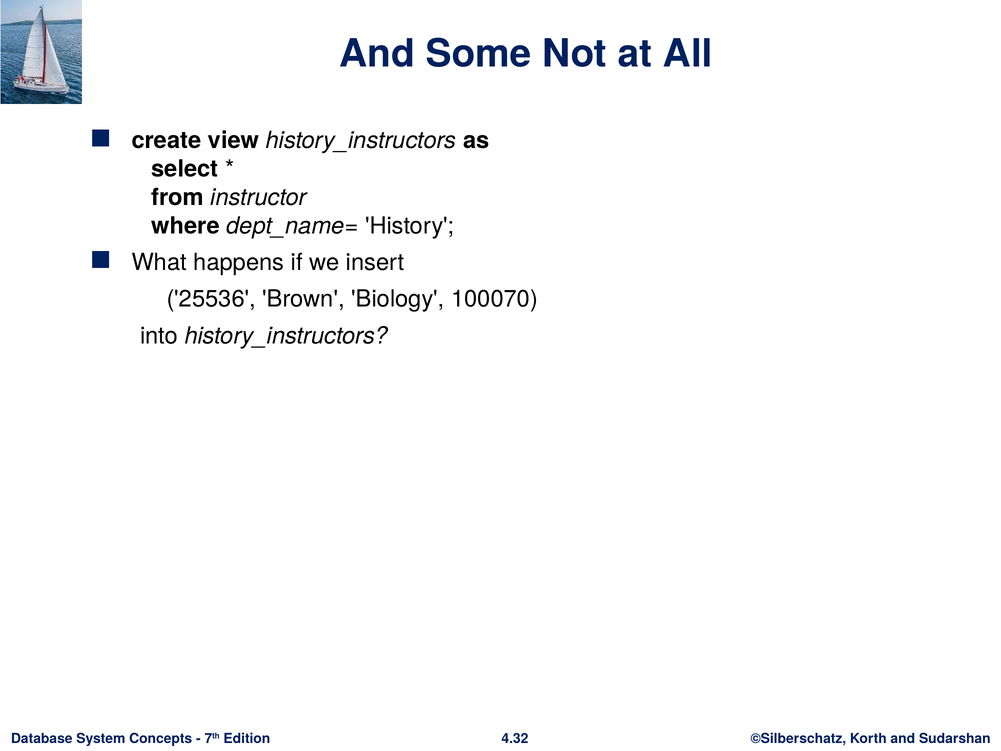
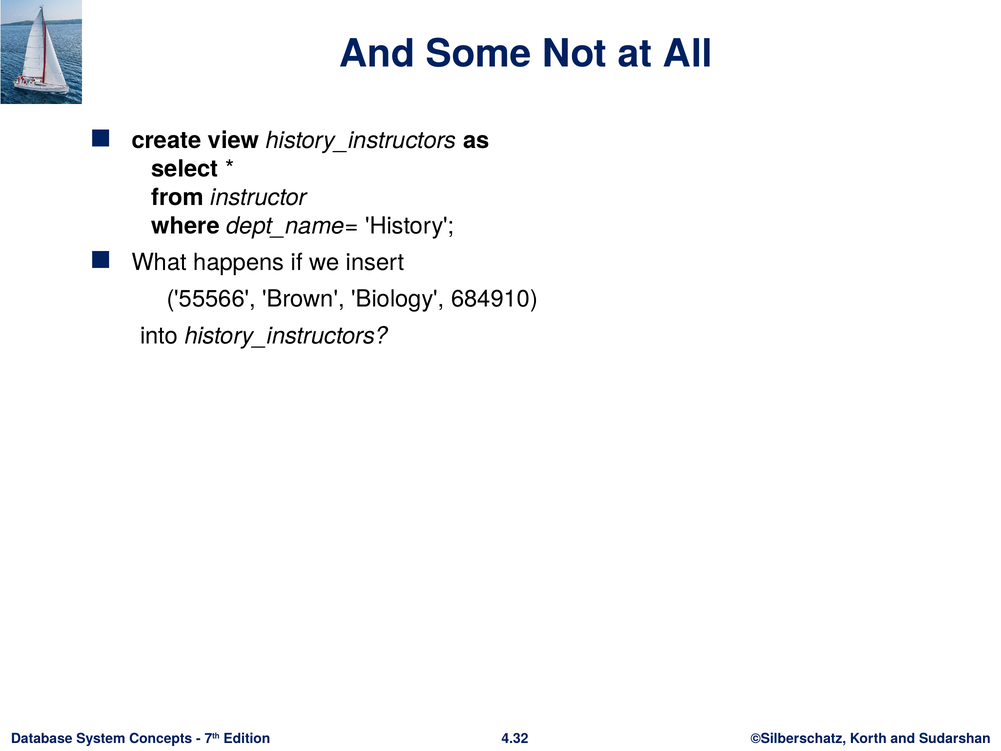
25536: 25536 -> 55566
100070: 100070 -> 684910
